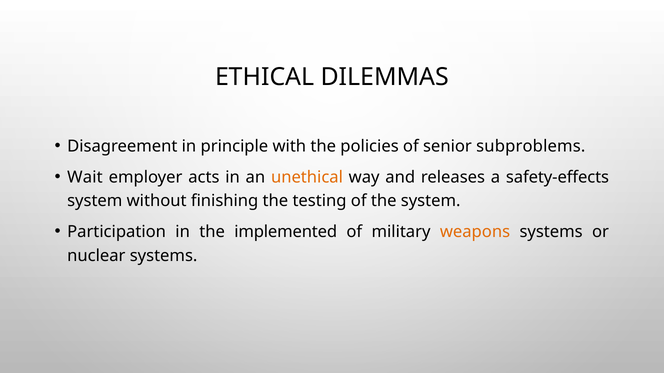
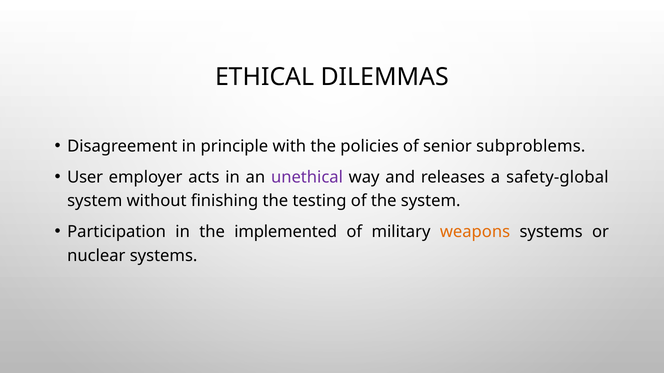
Wait: Wait -> User
unethical colour: orange -> purple
safety-effects: safety-effects -> safety-global
